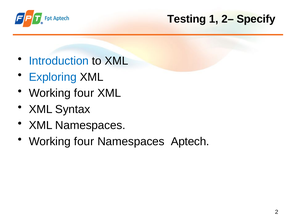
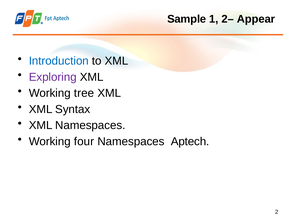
Testing: Testing -> Sample
Specify: Specify -> Appear
Exploring colour: blue -> purple
four at (84, 93): four -> tree
